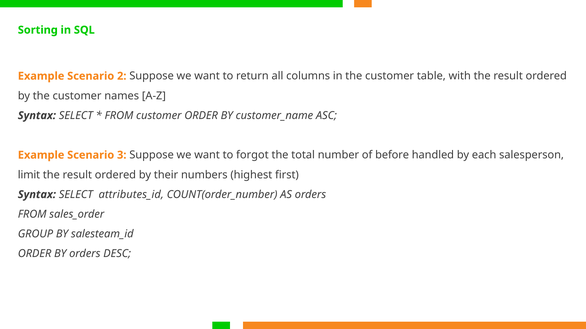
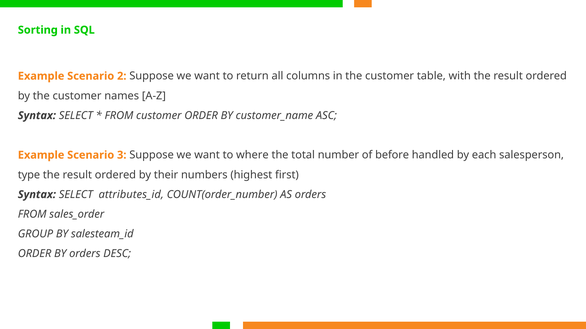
forgot: forgot -> where
limit: limit -> type
